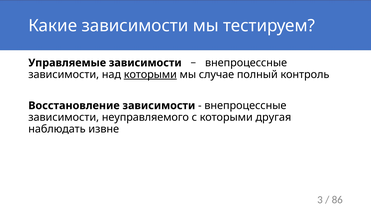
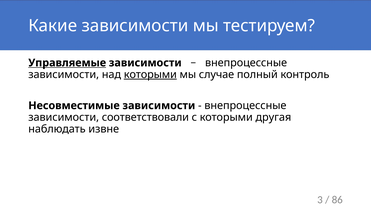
Управляемые underline: none -> present
Восстановление: Восстановление -> Несовместимые
неуправляемого: неуправляемого -> соответствовали
